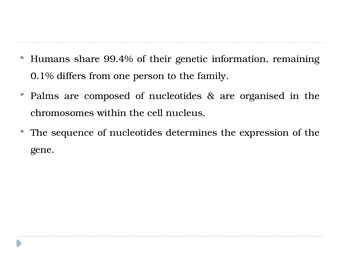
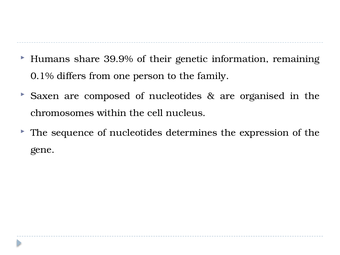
99.4%: 99.4% -> 39.9%
Palms: Palms -> Saxen
